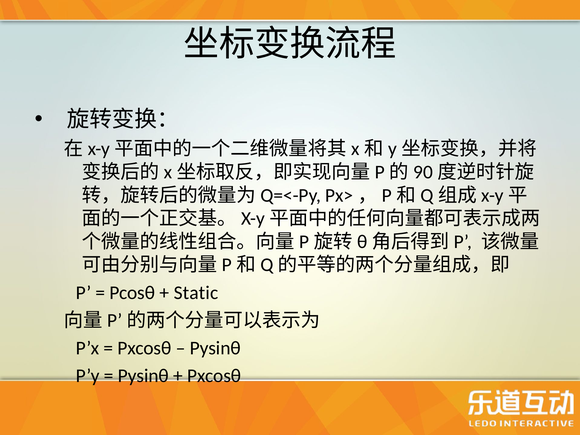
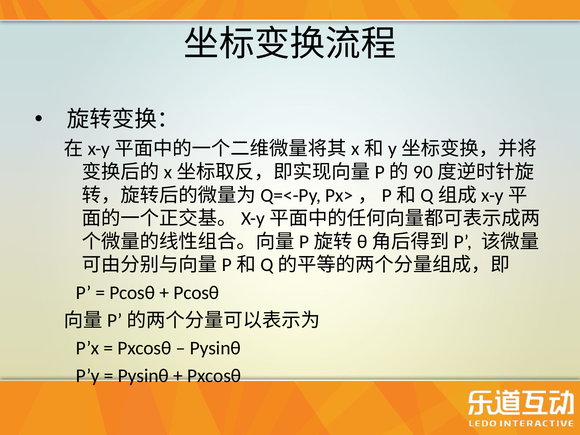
Static at (196, 293): Static -> Pcosθ
